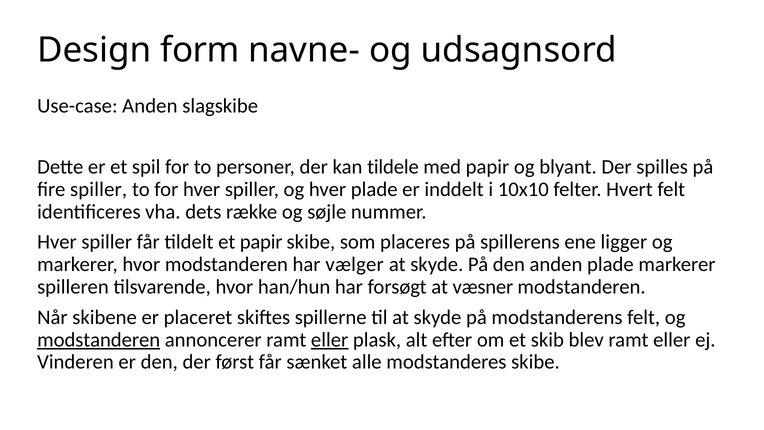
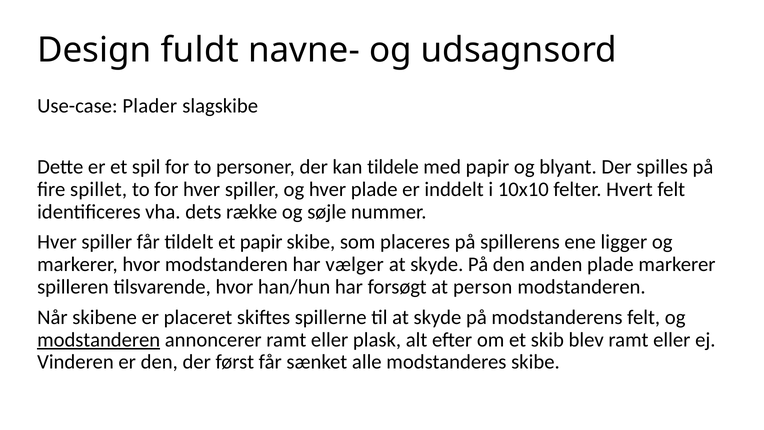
form: form -> fuldt
Use-case Anden: Anden -> Plader
fire spiller: spiller -> spillet
væsner: væsner -> person
eller at (330, 340) underline: present -> none
